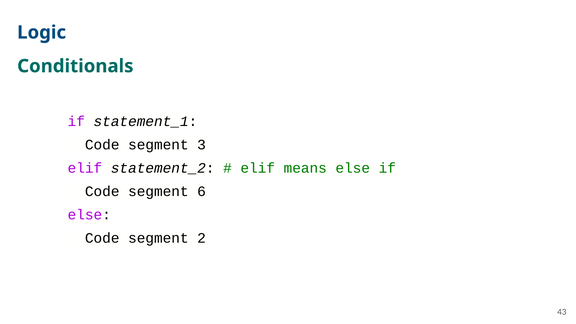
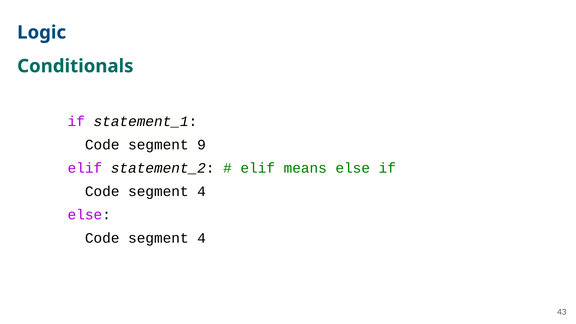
3: 3 -> 9
6 at (202, 191): 6 -> 4
2 at (202, 238): 2 -> 4
